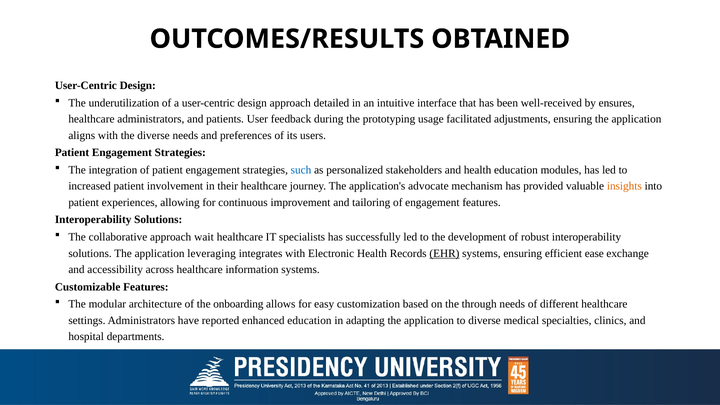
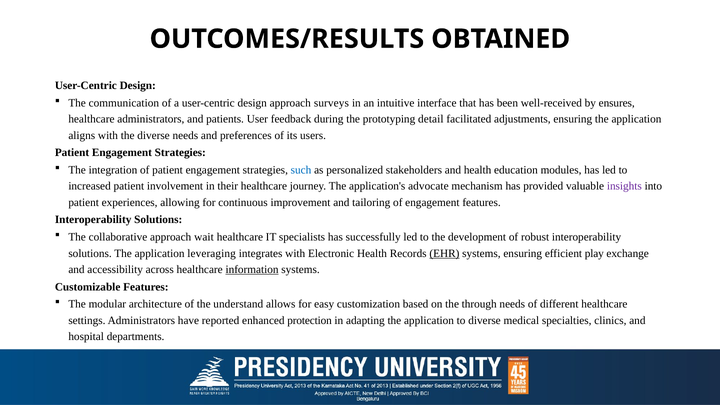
underutilization: underutilization -> communication
detailed: detailed -> surveys
usage: usage -> detail
insights colour: orange -> purple
ease: ease -> play
information underline: none -> present
onboarding: onboarding -> understand
enhanced education: education -> protection
